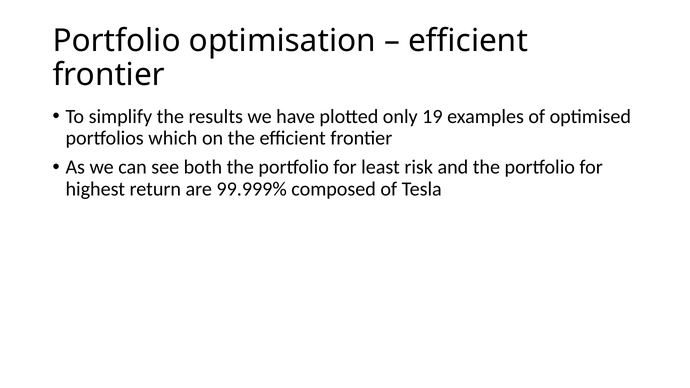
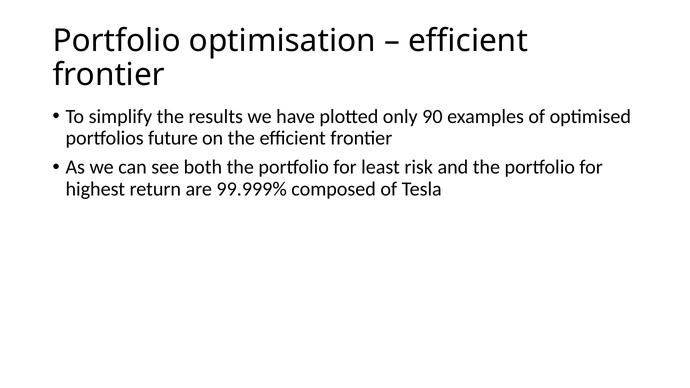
19: 19 -> 90
which: which -> future
